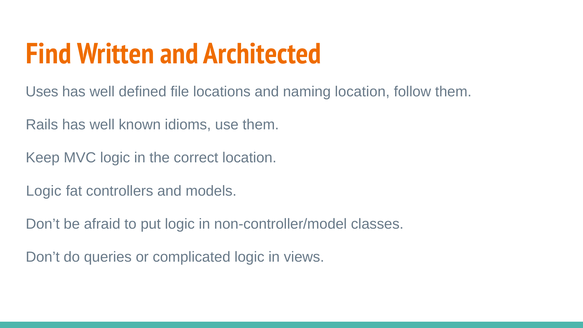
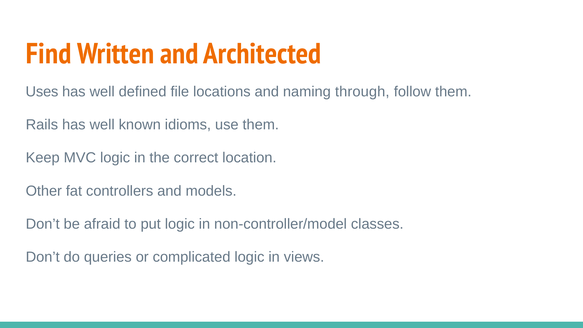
naming location: location -> through
Logic at (44, 191): Logic -> Other
